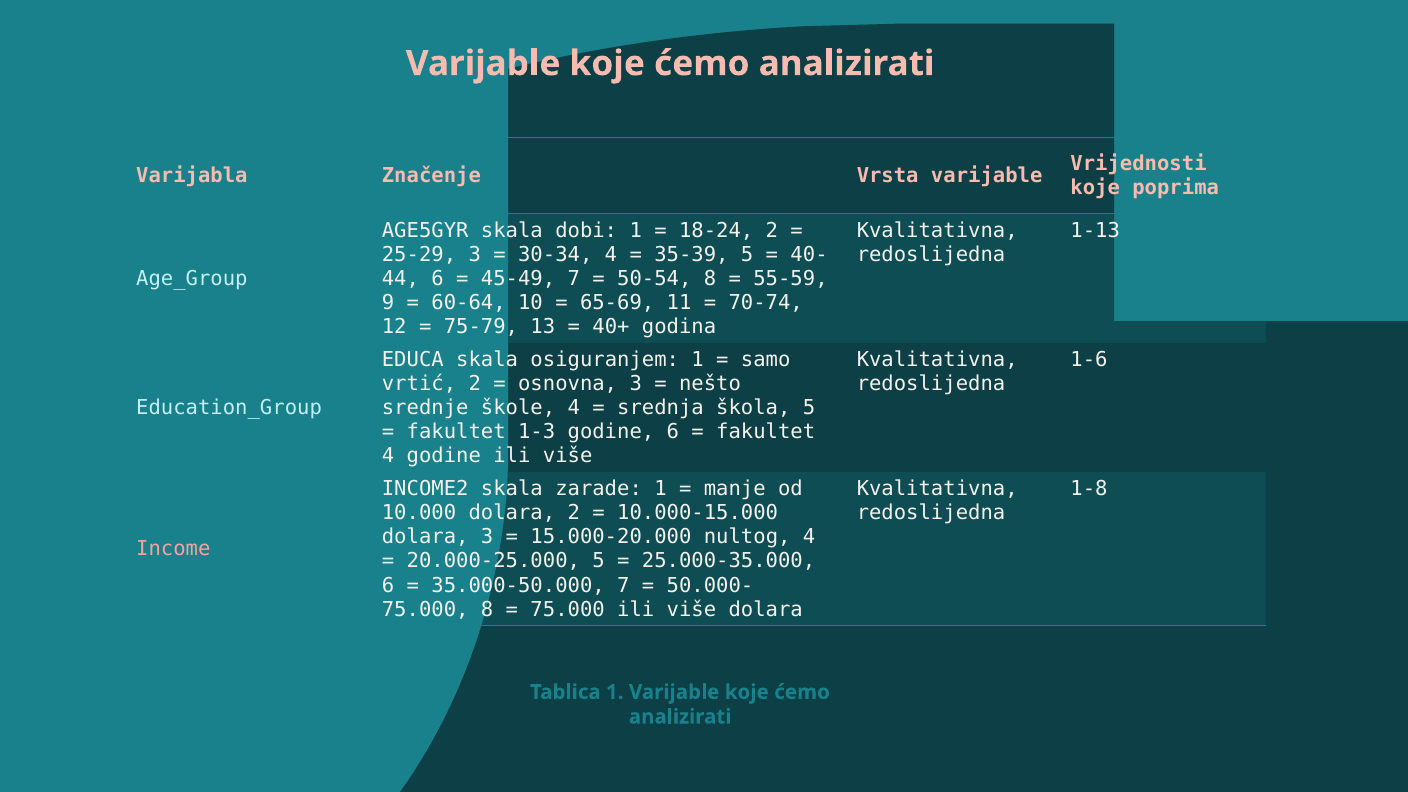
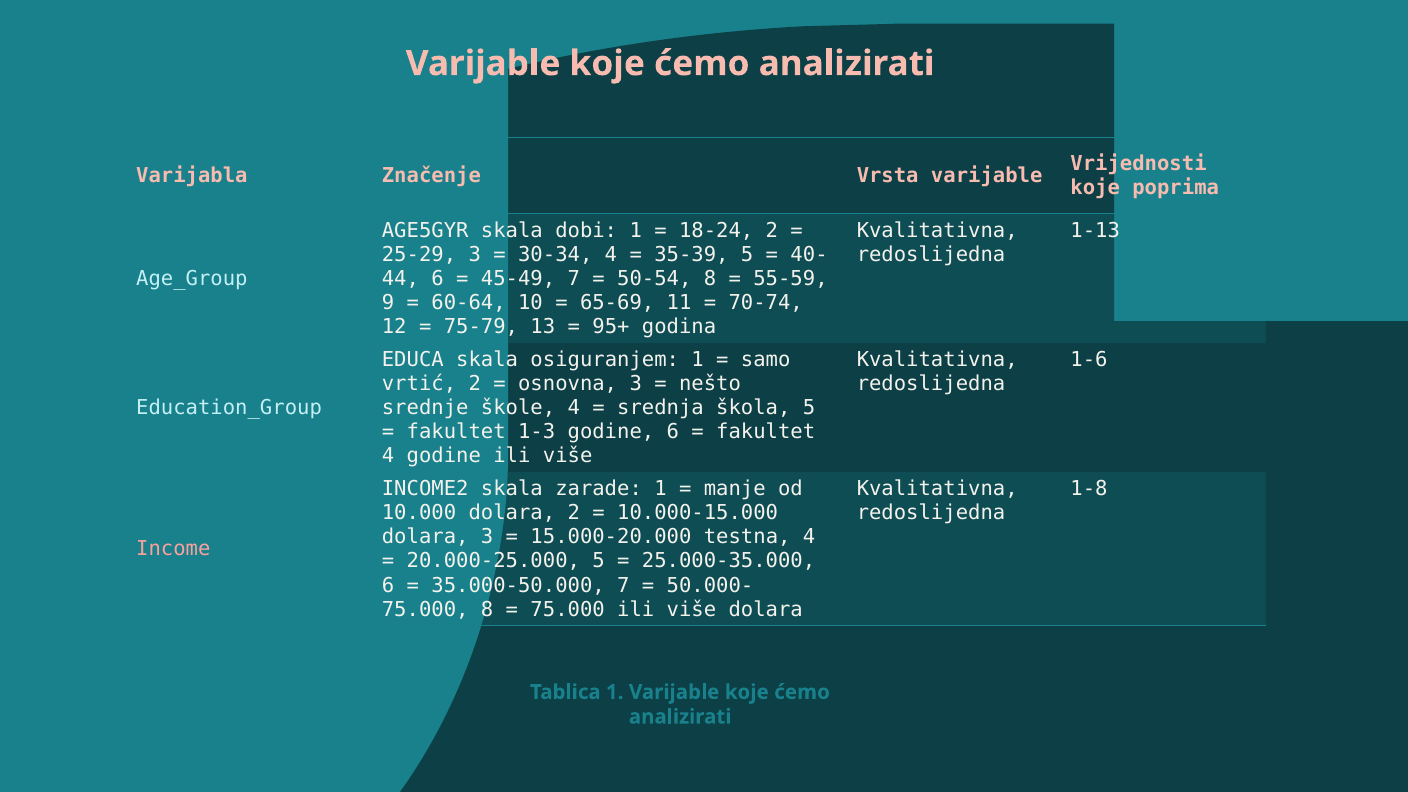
40+: 40+ -> 95+
nultog: nultog -> testna
